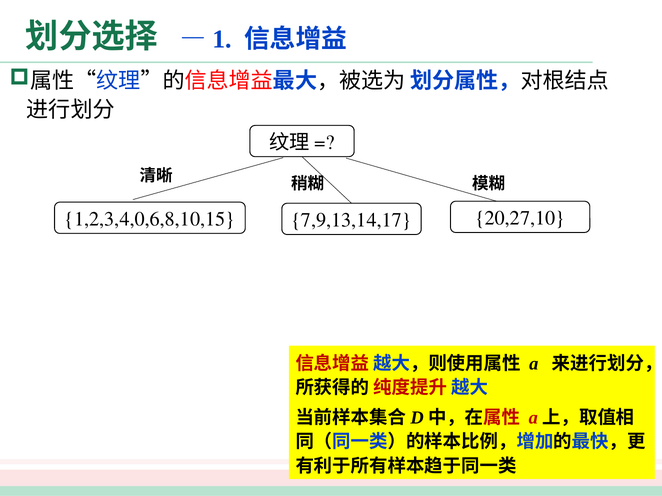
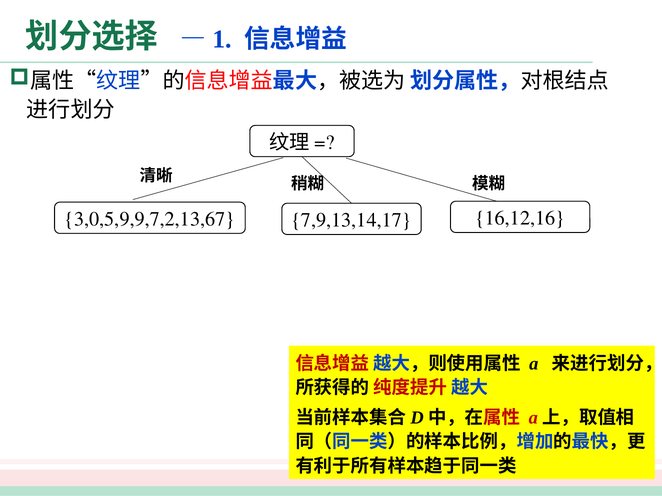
1,2,3,4,0,6,8,10,15: 1,2,3,4,0,6,8,10,15 -> 3,0,5,9,9,7,2,13,67
20,27,10: 20,27,10 -> 16,12,16
